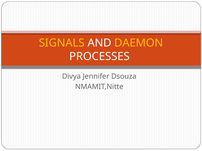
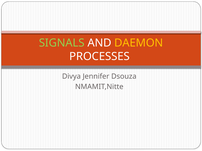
SIGNALS colour: yellow -> light green
